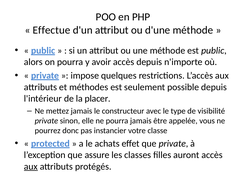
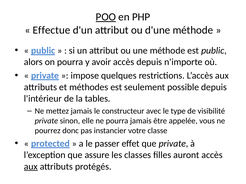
POO underline: none -> present
placer: placer -> tables
achats: achats -> passer
